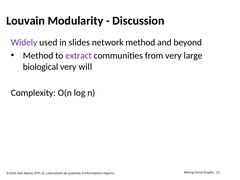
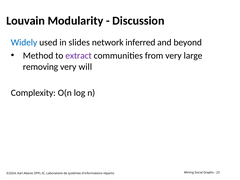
Widely colour: purple -> blue
network method: method -> inferred
biological: biological -> removing
